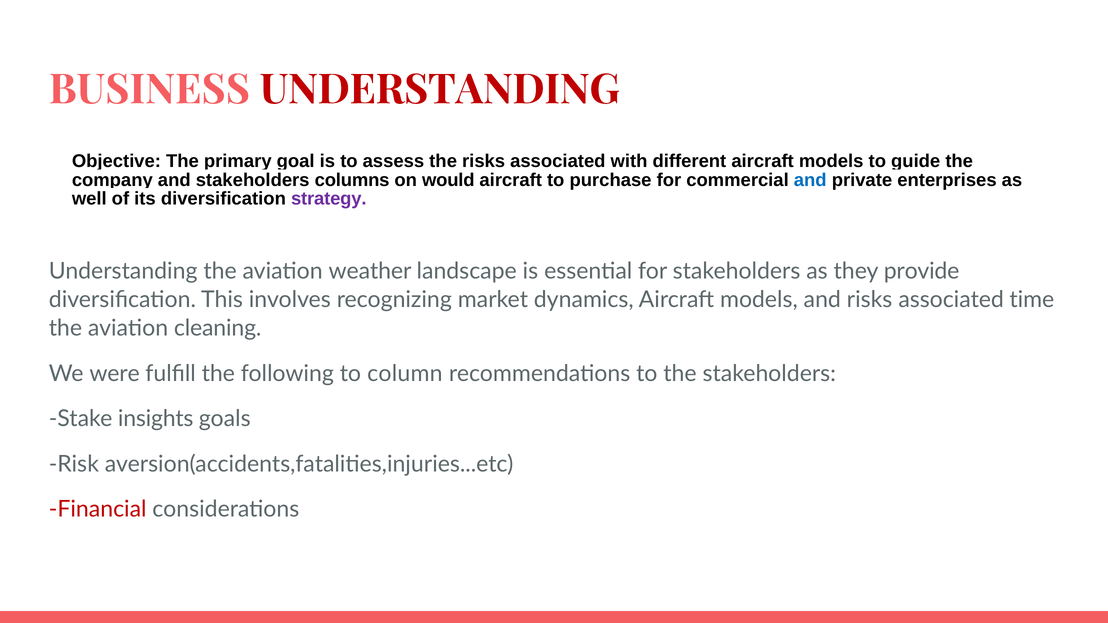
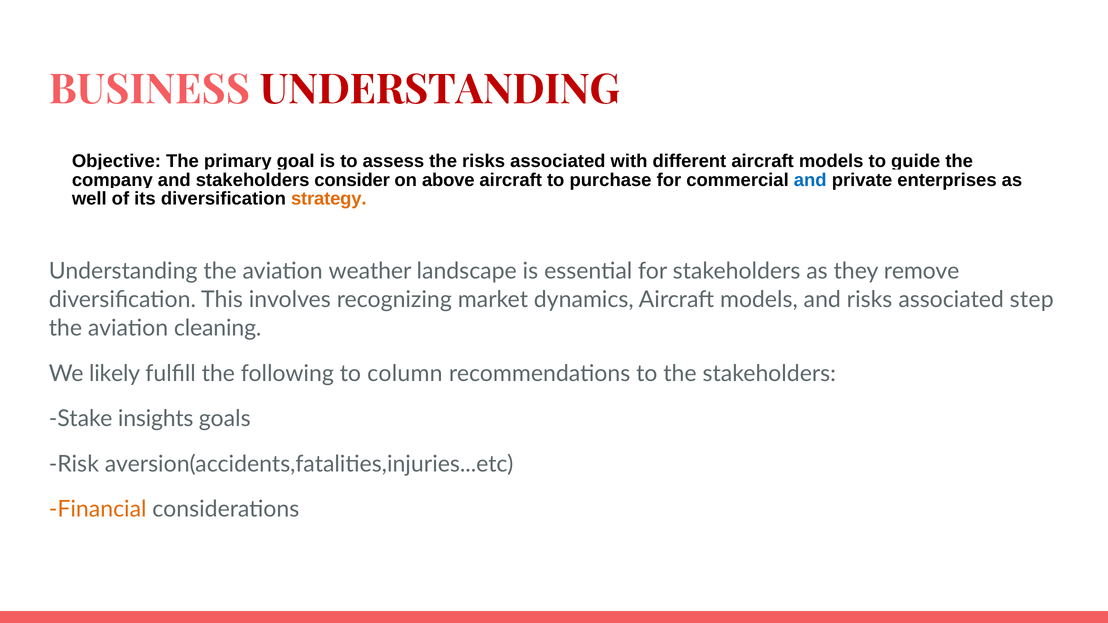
columns: columns -> consider
would: would -> above
strategy colour: purple -> orange
provide: provide -> remove
time: time -> step
were: were -> likely
Financial colour: red -> orange
